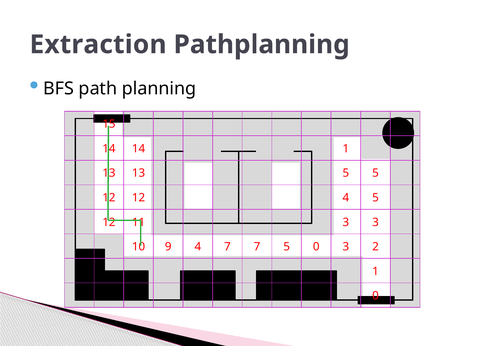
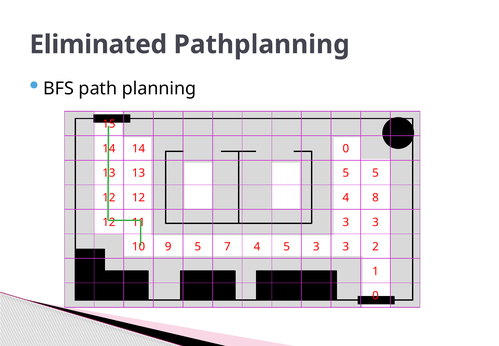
Extraction: Extraction -> Eliminated
14 1: 1 -> 0
4 5: 5 -> 8
9 4: 4 -> 5
7 7: 7 -> 4
5 0: 0 -> 3
